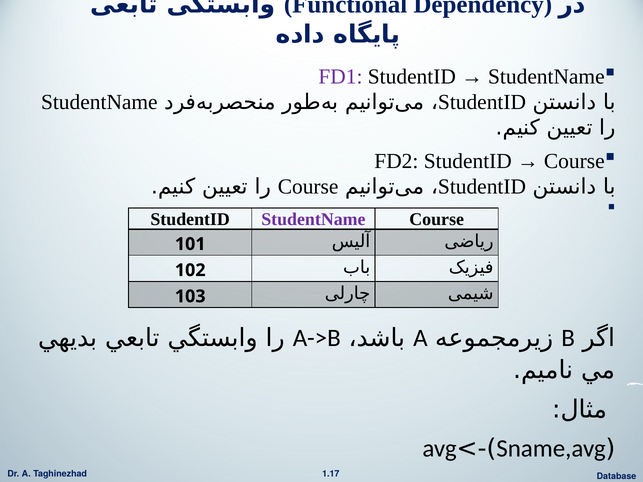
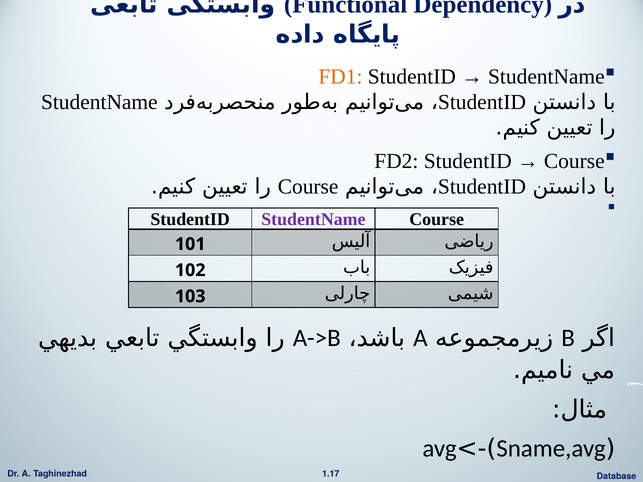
FD1 colour: purple -> orange
